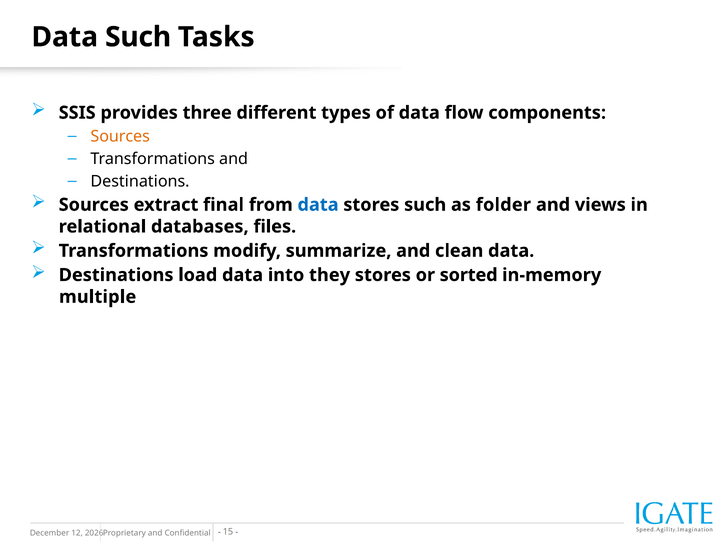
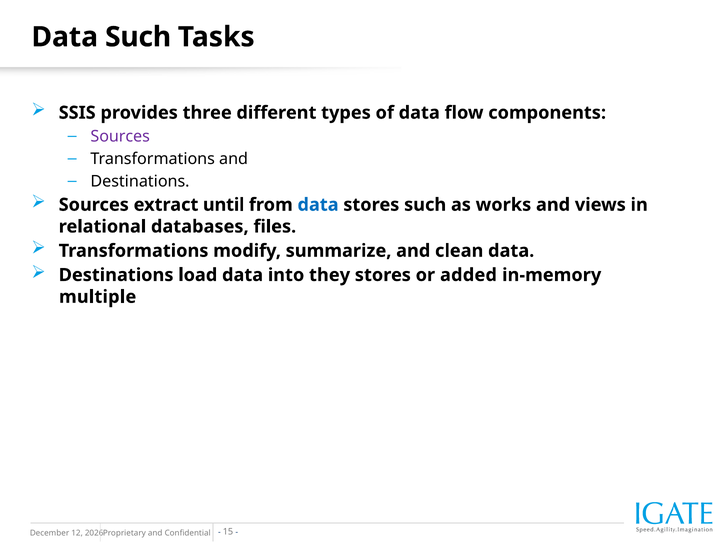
Sources at (120, 136) colour: orange -> purple
final: final -> until
folder: folder -> works
sorted: sorted -> added
